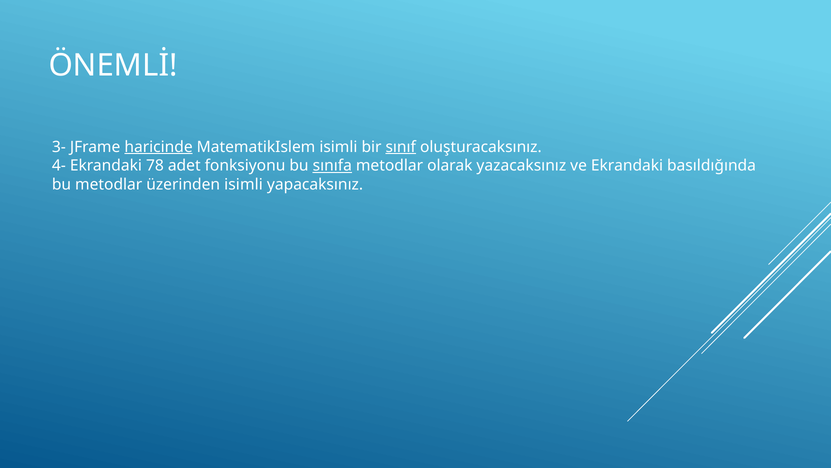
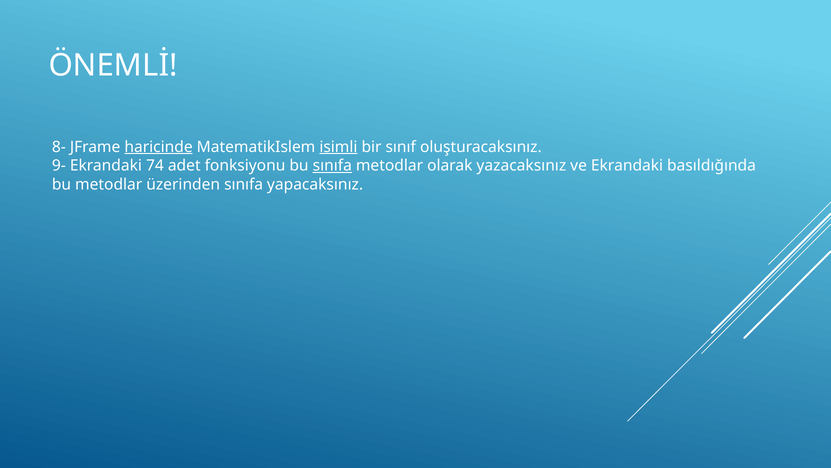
3-: 3- -> 8-
isimli at (338, 147) underline: none -> present
sınıf underline: present -> none
4-: 4- -> 9-
78: 78 -> 74
üzerinden isimli: isimli -> sınıfa
